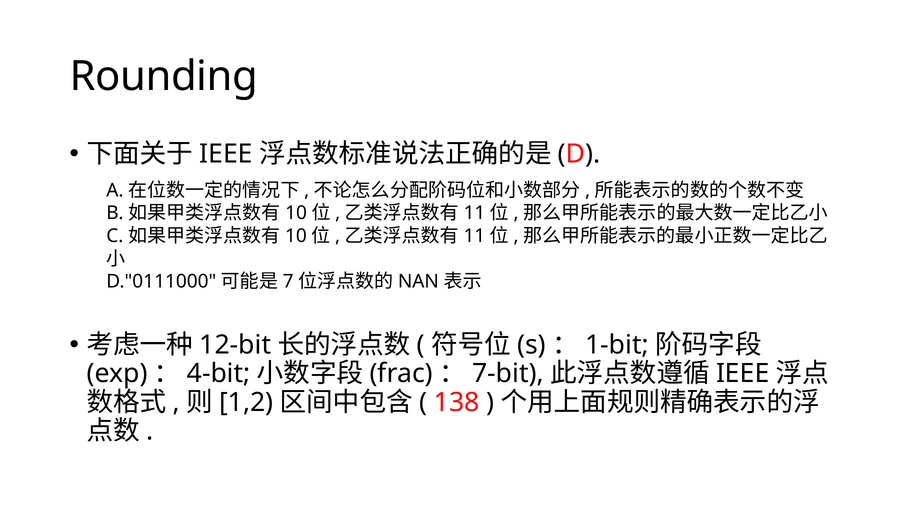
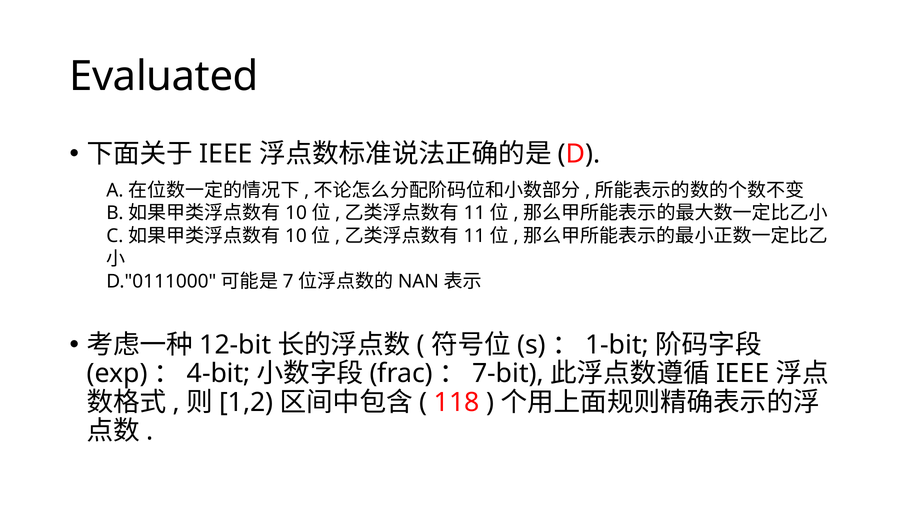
Rounding: Rounding -> Evaluated
138: 138 -> 118
